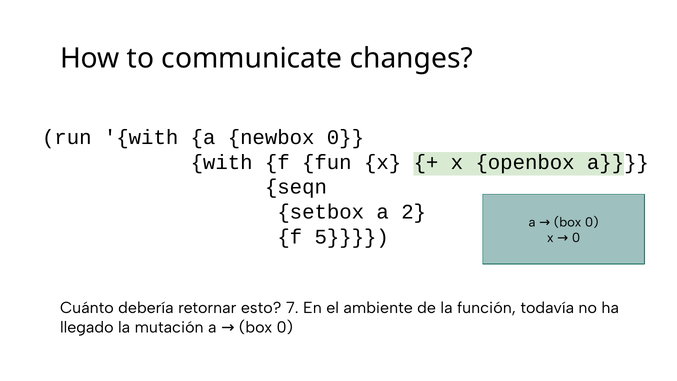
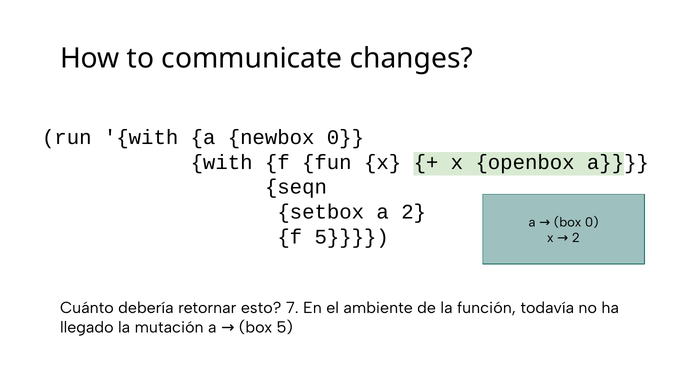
x 0: 0 -> 2
mutación a box 0: 0 -> 5
